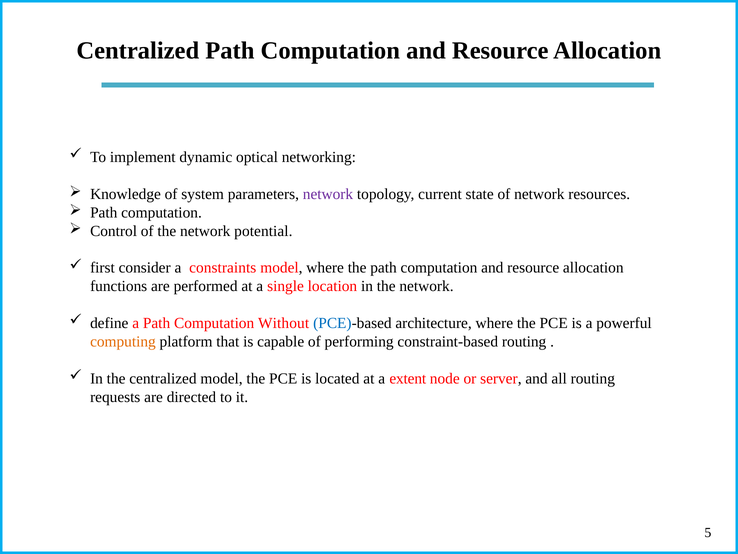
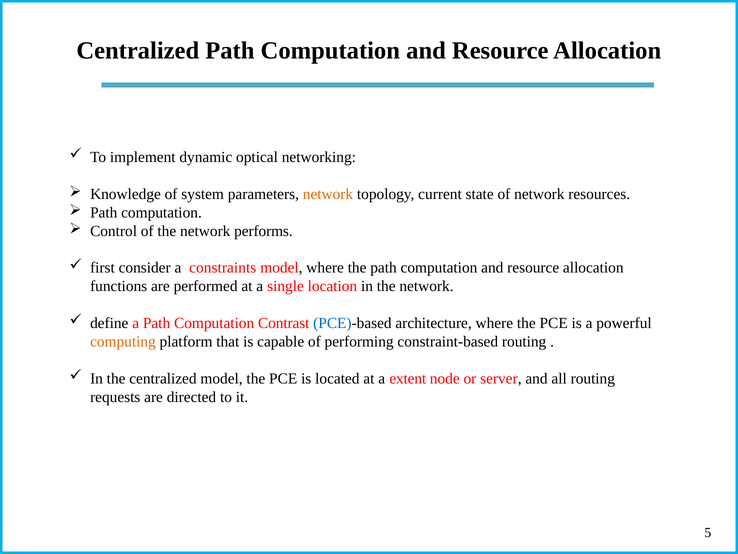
network at (328, 194) colour: purple -> orange
potential: potential -> performs
Without: Without -> Contrast
